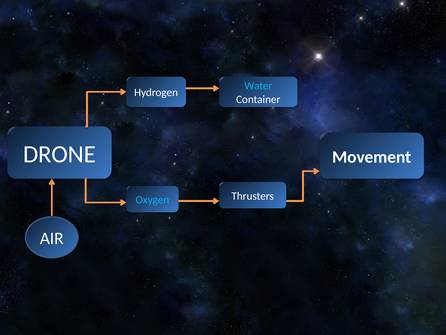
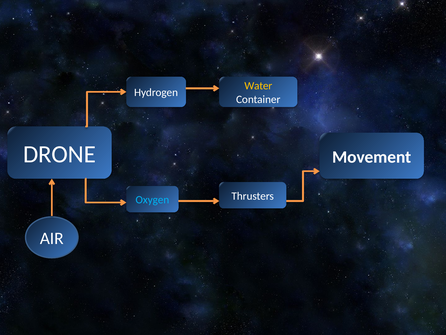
Water colour: light blue -> yellow
